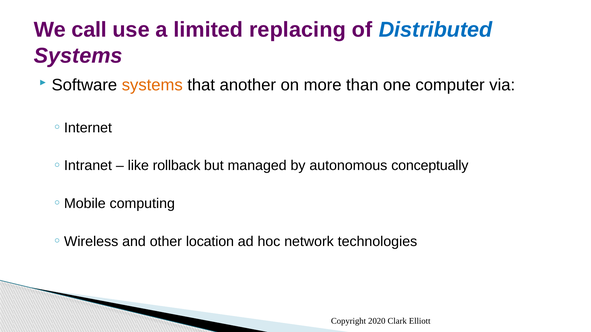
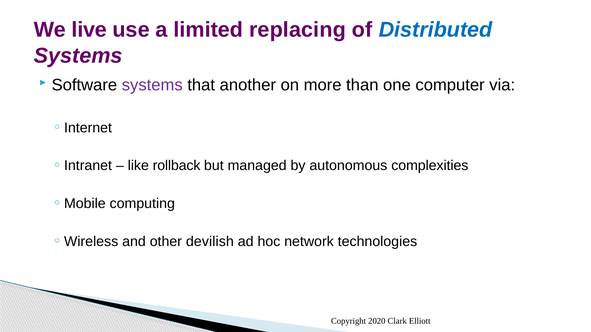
call: call -> live
systems at (152, 85) colour: orange -> purple
conceptually: conceptually -> complexities
location: location -> devilish
